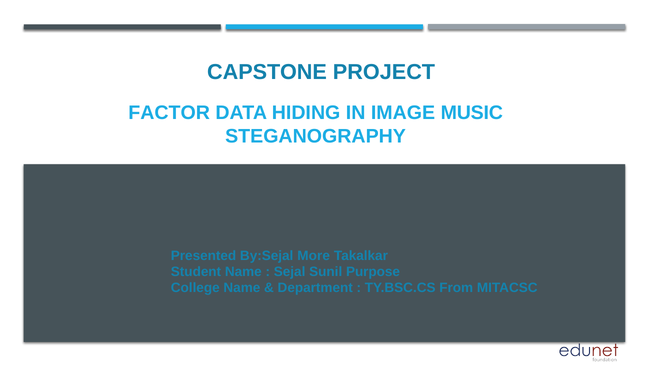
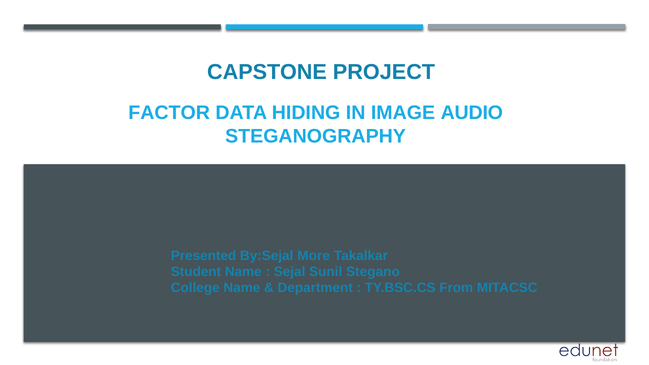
MUSIC: MUSIC -> AUDIO
Purpose: Purpose -> Stegano
